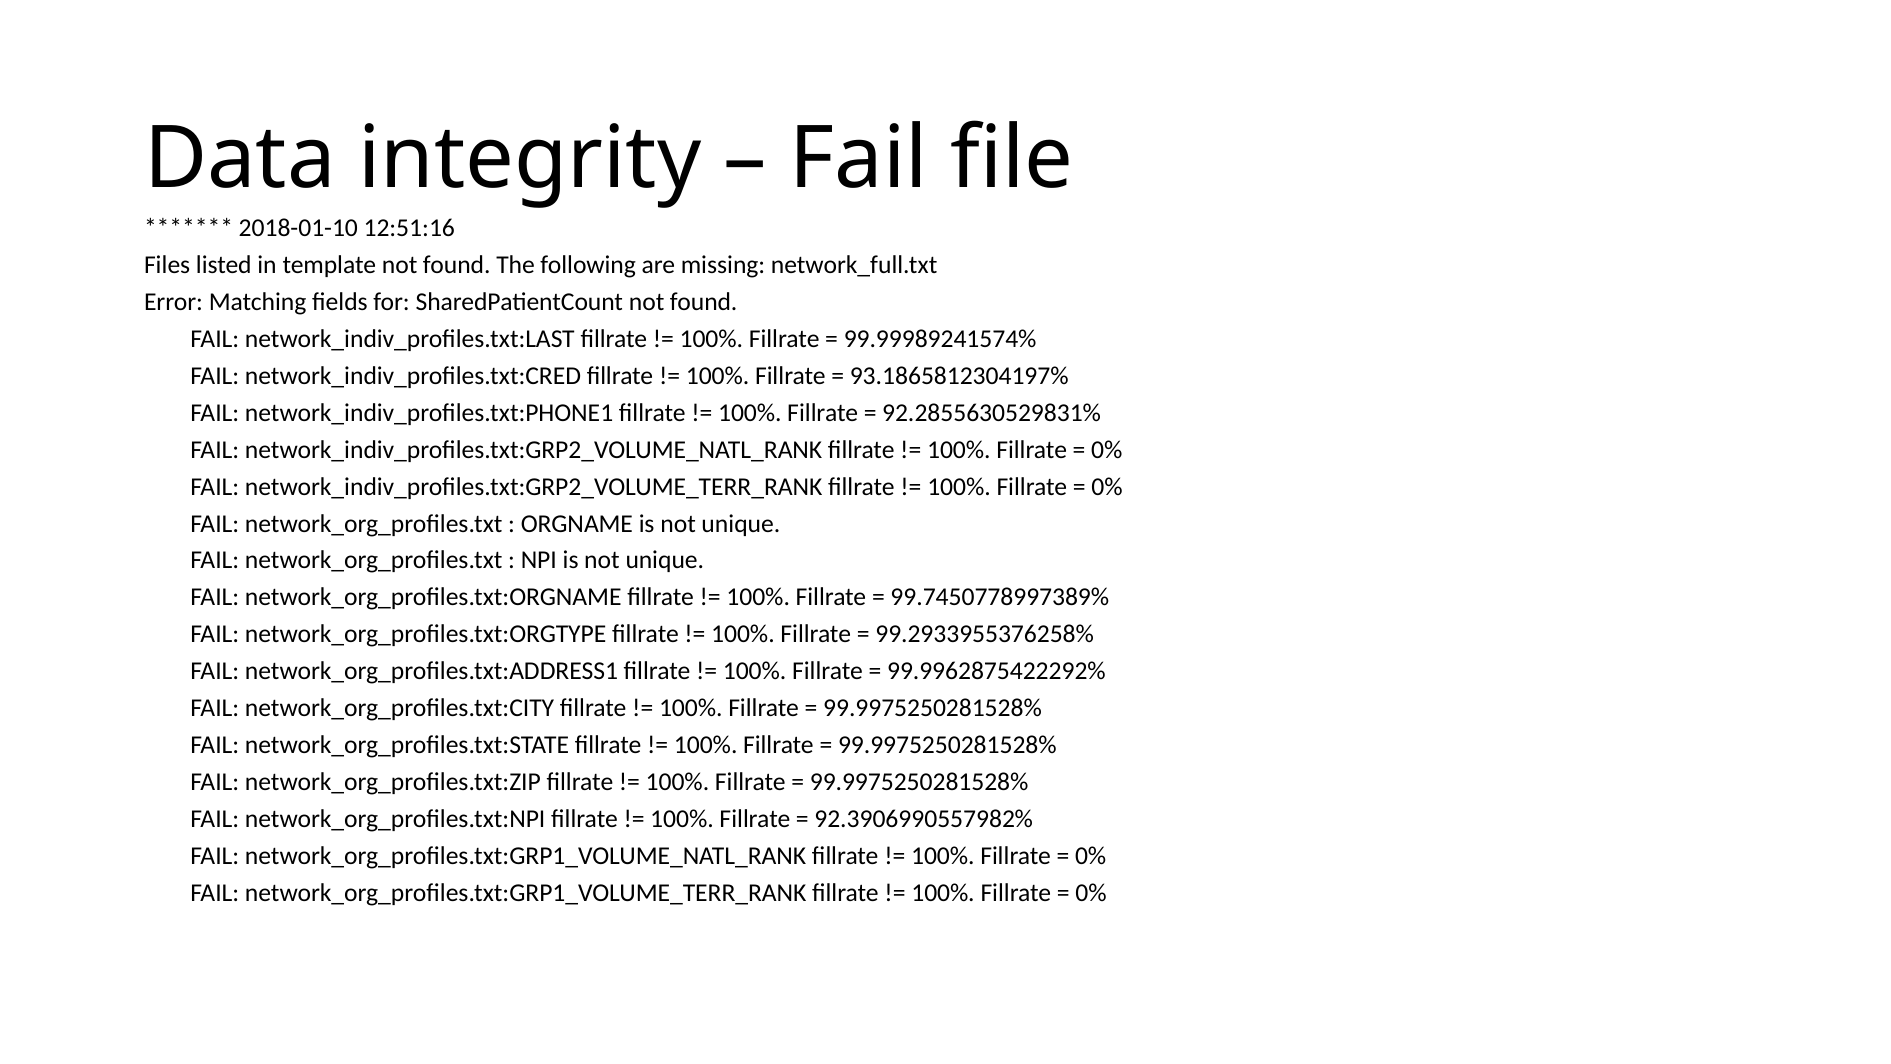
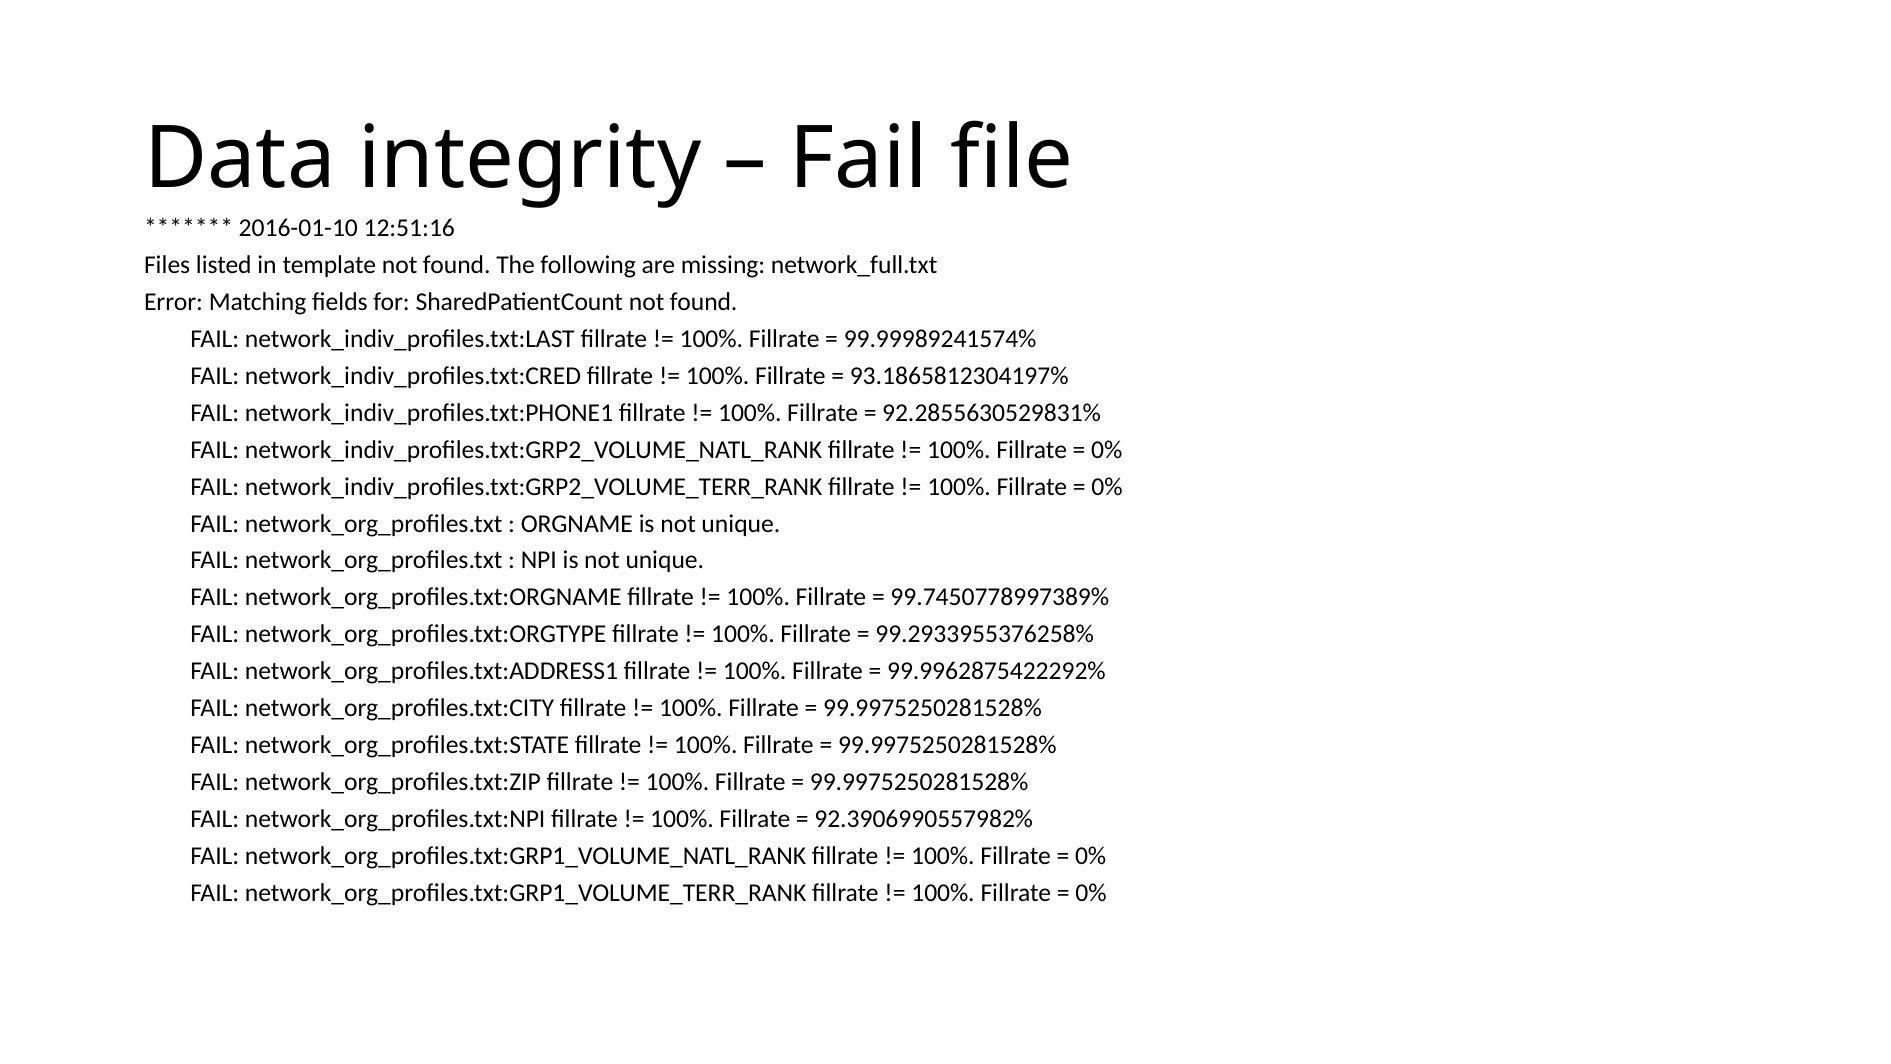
2018-01-10: 2018-01-10 -> 2016-01-10
